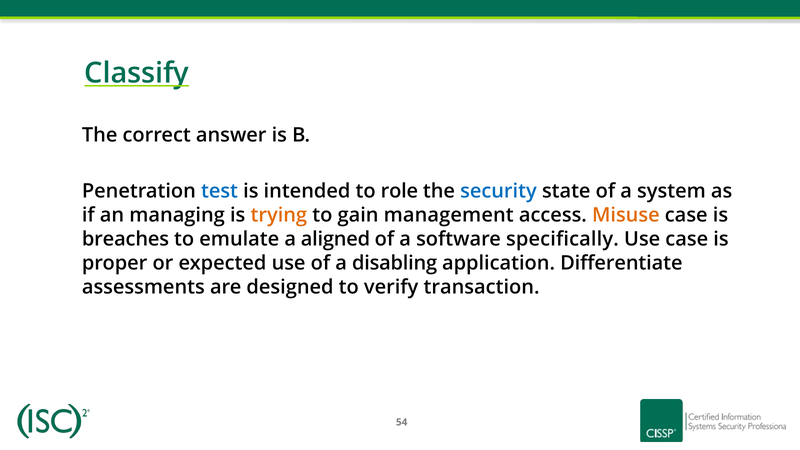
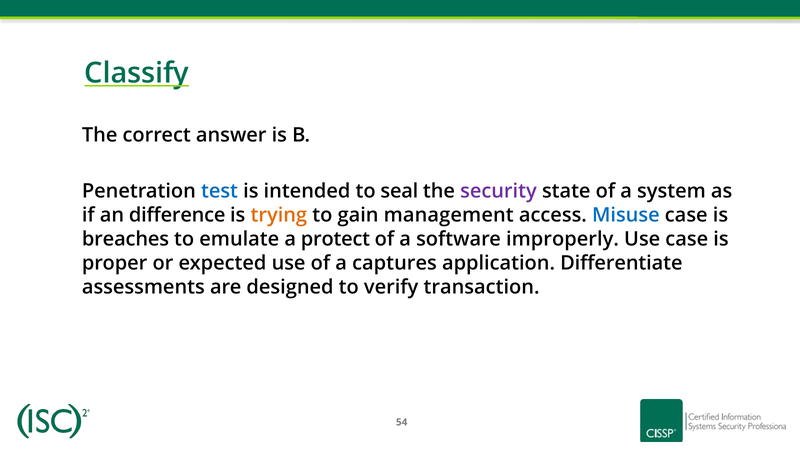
role: role -> seal
security colour: blue -> purple
managing: managing -> difference
Misuse colour: orange -> blue
aligned: aligned -> protect
specifically: specifically -> improperly
disabling: disabling -> captures
